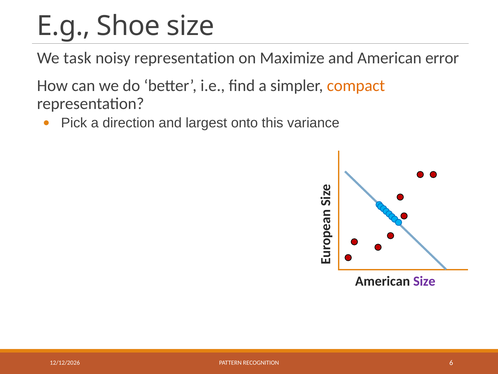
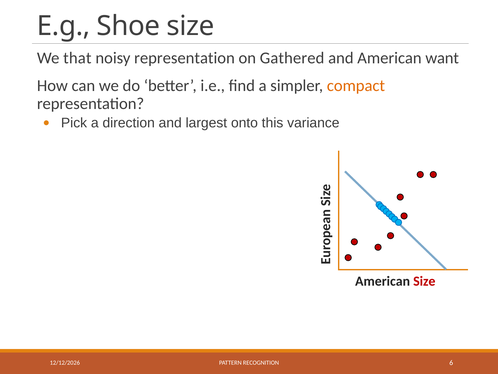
task: task -> that
Maximize: Maximize -> Gathered
error: error -> want
Size at (424, 281) colour: purple -> red
